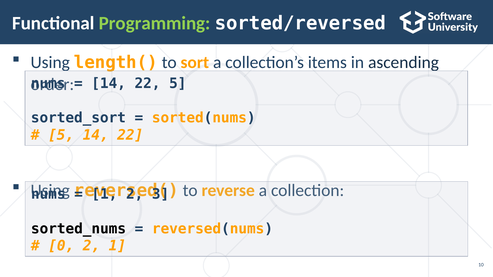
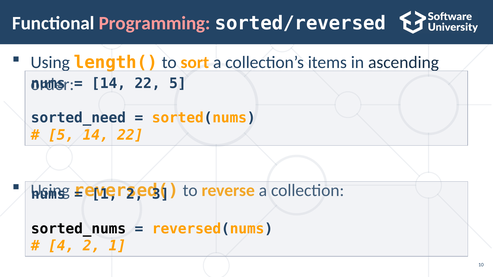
Programming colour: light green -> pink
sorted_sort: sorted_sort -> sorted_need
0: 0 -> 4
